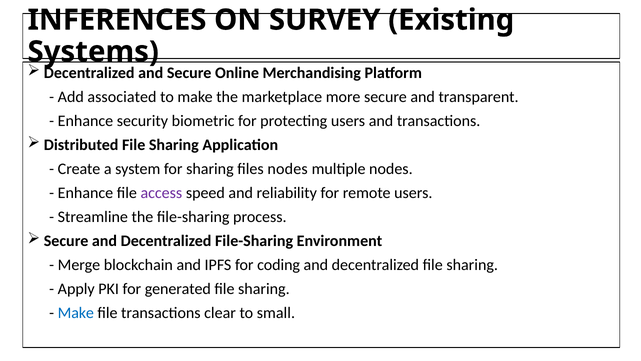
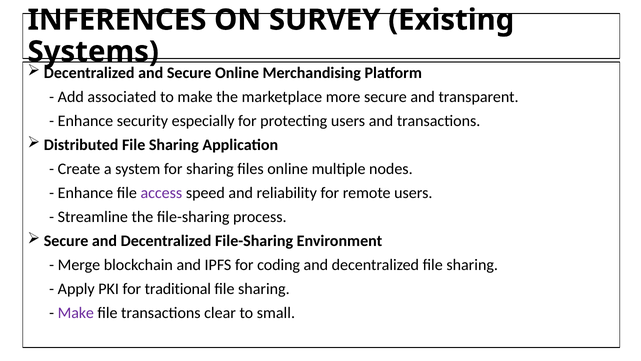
biometric: biometric -> especially
files nodes: nodes -> online
generated: generated -> traditional
Make at (76, 313) colour: blue -> purple
